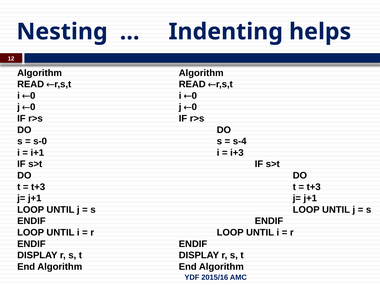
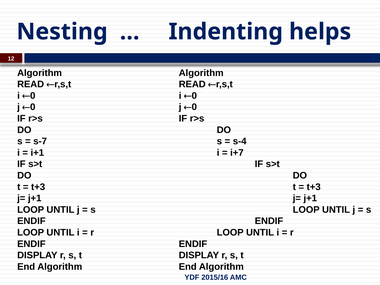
s-0: s-0 -> s-7
i+3: i+3 -> i+7
